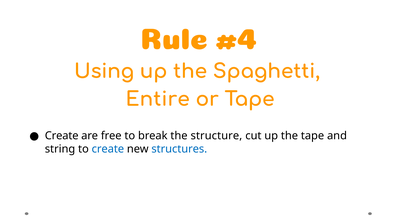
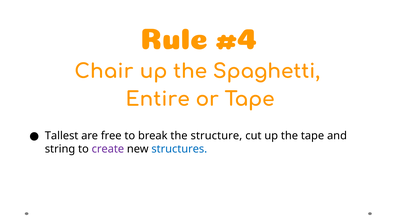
Using: Using -> Chair
Create at (62, 136): Create -> Tallest
create at (108, 149) colour: blue -> purple
